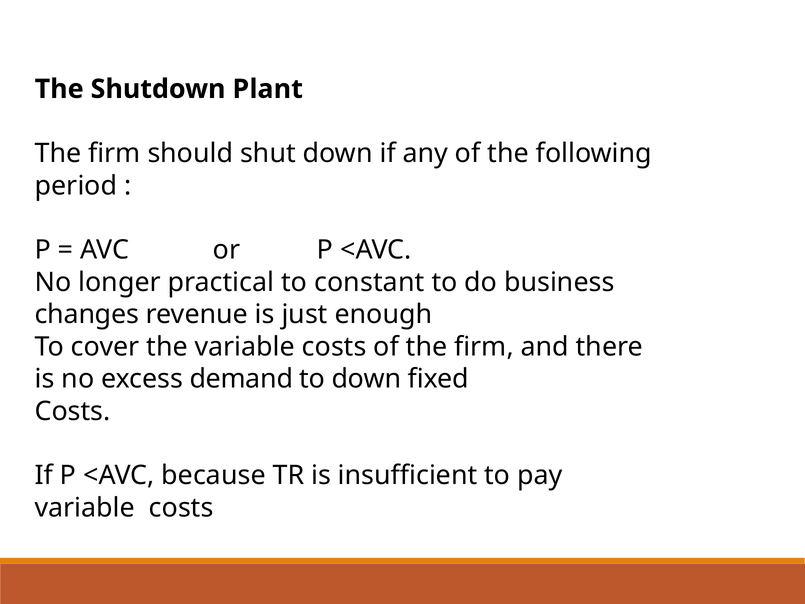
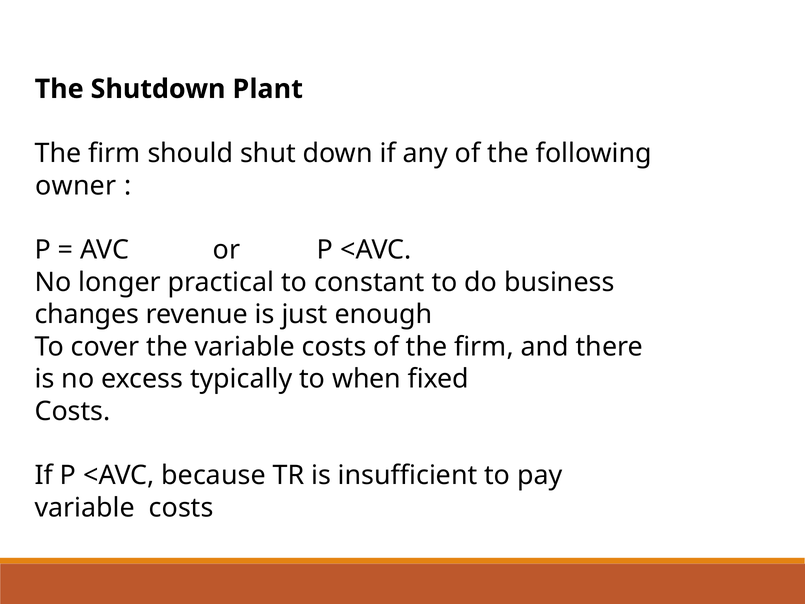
period: period -> owner
demand: demand -> typically
to down: down -> when
